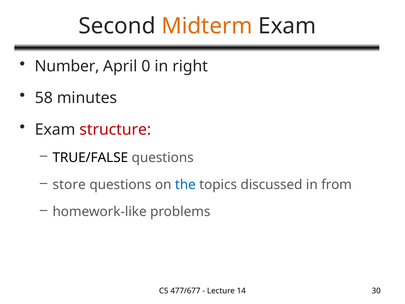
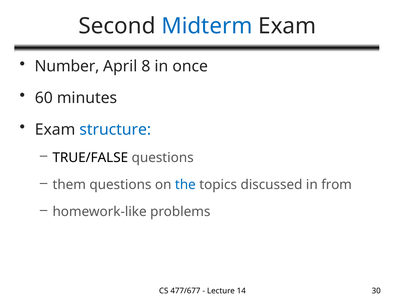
Midterm colour: orange -> blue
0: 0 -> 8
right: right -> once
58: 58 -> 60
structure colour: red -> blue
store: store -> them
